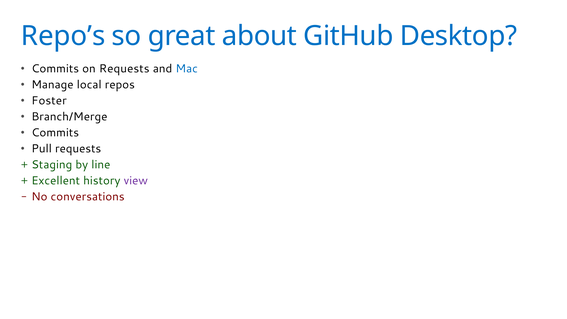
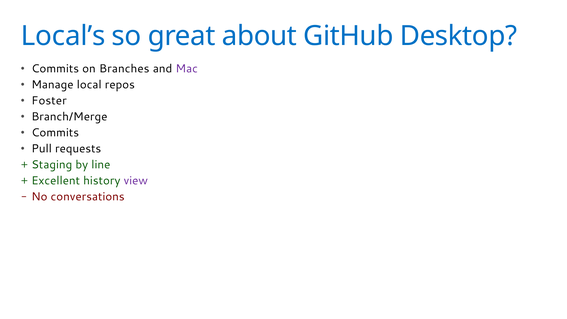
Repo’s: Repo’s -> Local’s
on Requests: Requests -> Branches
Mac colour: blue -> purple
